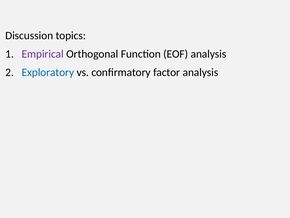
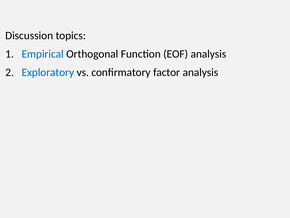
Empirical colour: purple -> blue
